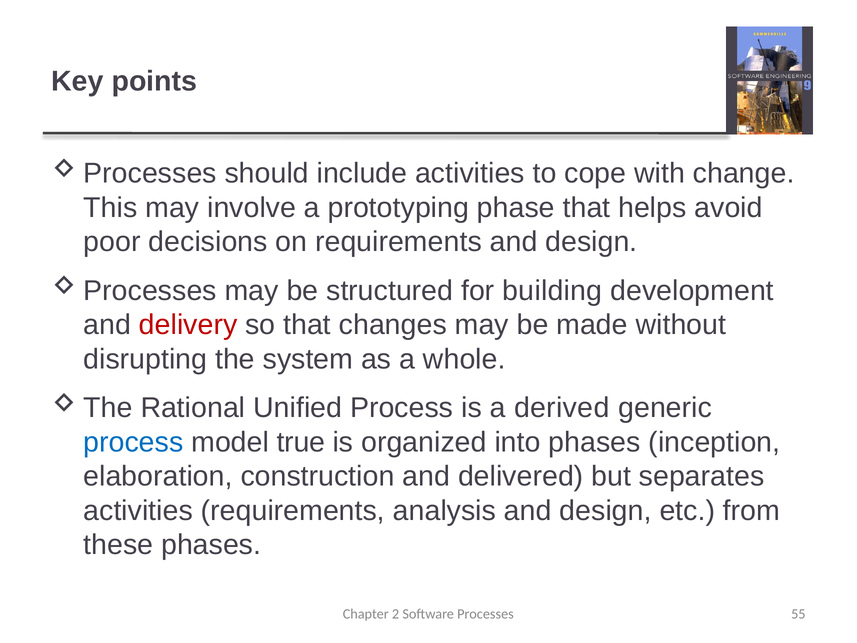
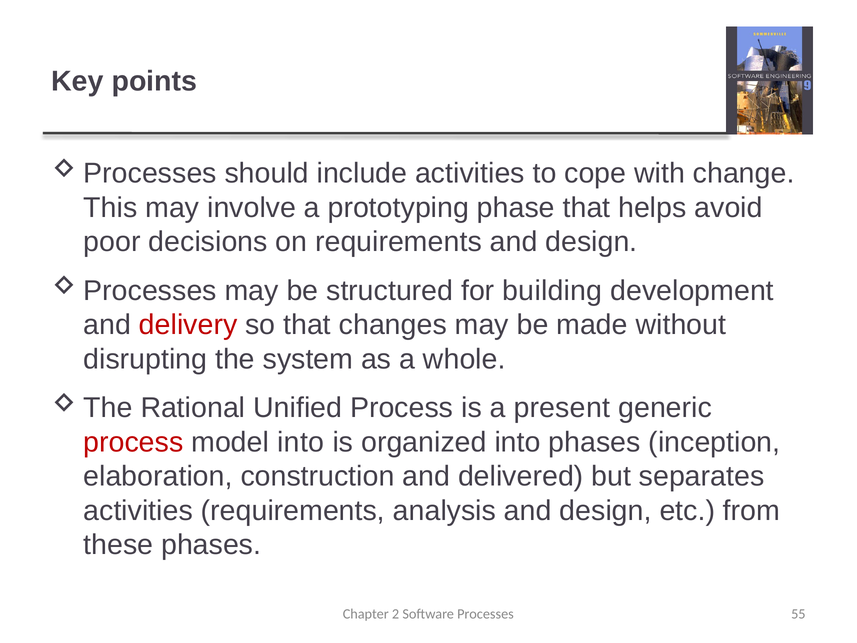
derived: derived -> present
process at (133, 442) colour: blue -> red
model true: true -> into
